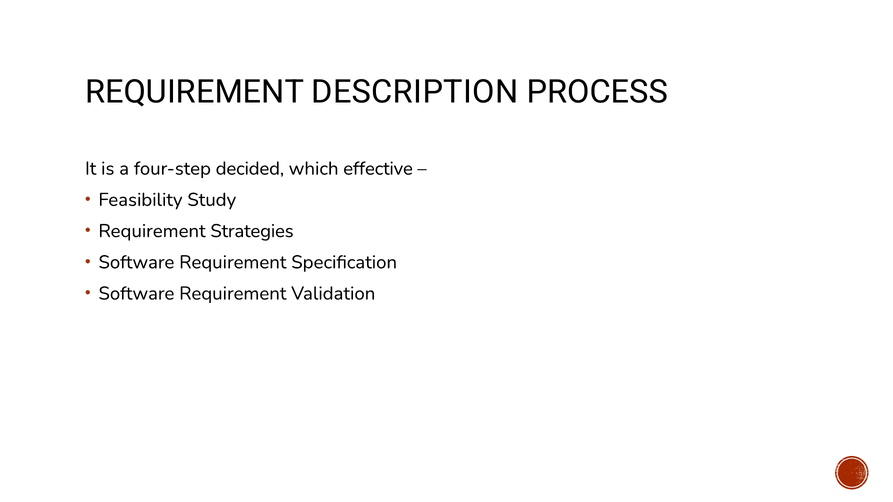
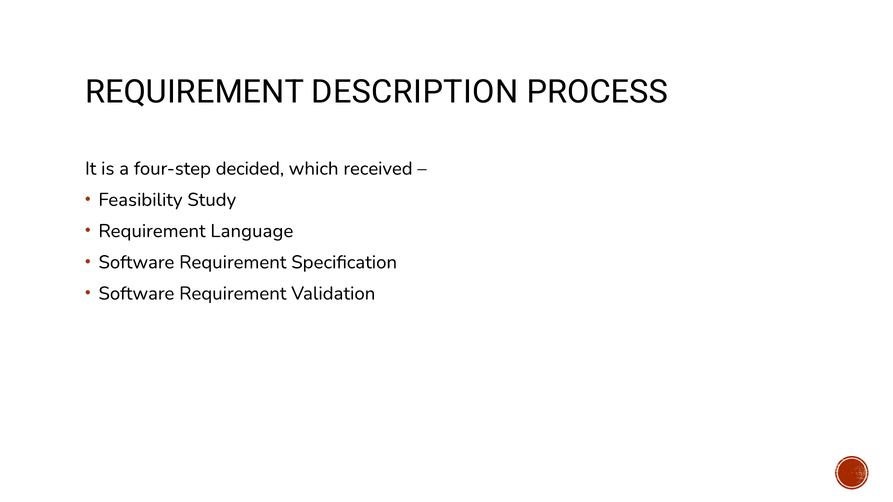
effective: effective -> received
Strategies: Strategies -> Language
